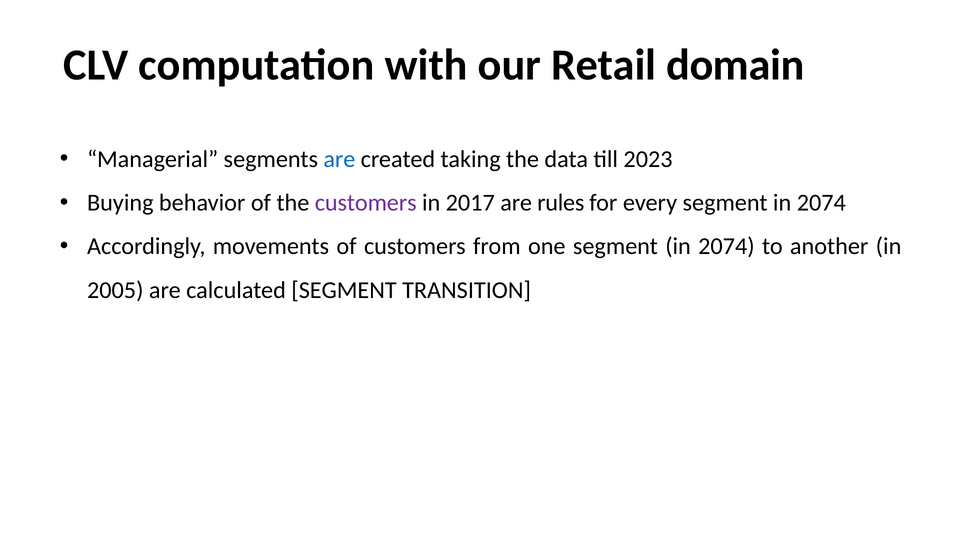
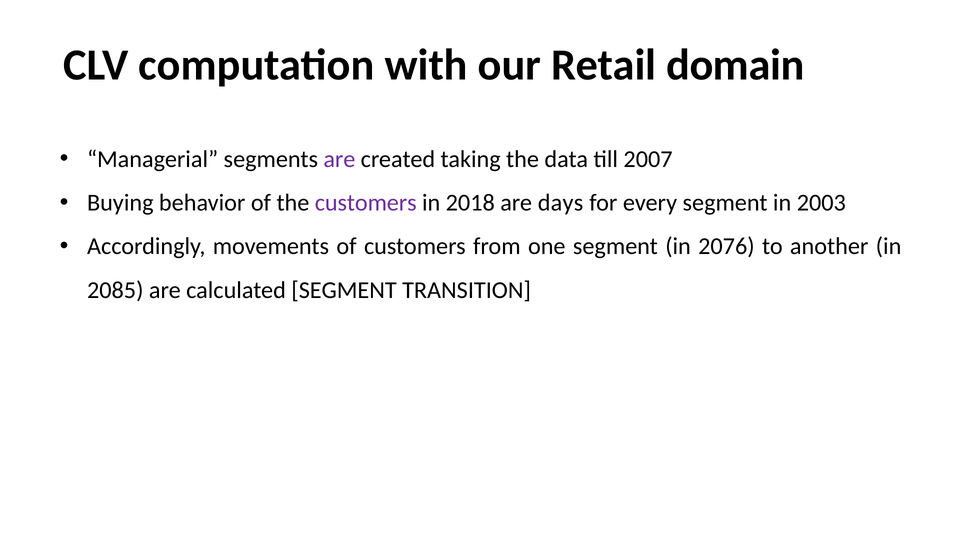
are at (339, 159) colour: blue -> purple
2023: 2023 -> 2007
2017: 2017 -> 2018
rules: rules -> days
every segment in 2074: 2074 -> 2003
one segment in 2074: 2074 -> 2076
2005: 2005 -> 2085
